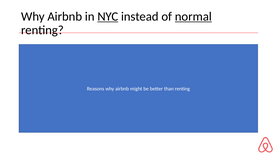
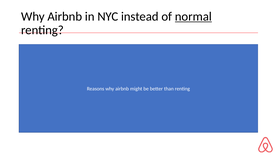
NYC underline: present -> none
